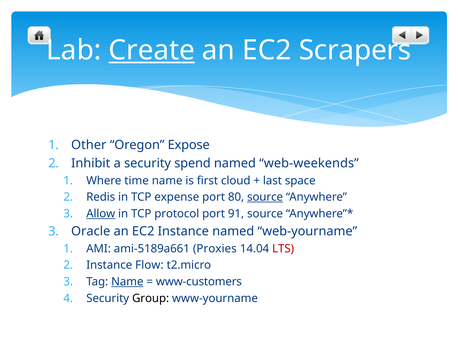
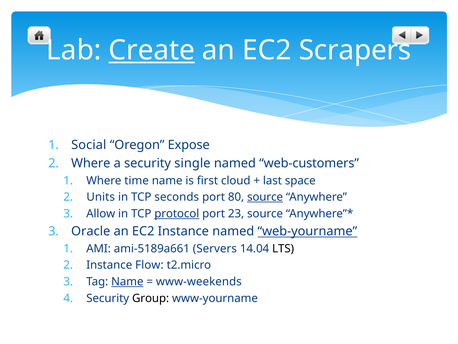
Other: Other -> Social
Inhibit at (91, 163): Inhibit -> Where
spend: spend -> single
web-weekends: web-weekends -> web-customers
Redis: Redis -> Units
expense: expense -> seconds
Allow underline: present -> none
protocol underline: none -> present
91: 91 -> 23
web-yourname underline: none -> present
Proxies: Proxies -> Servers
LTS colour: red -> black
www-customers: www-customers -> www-weekends
